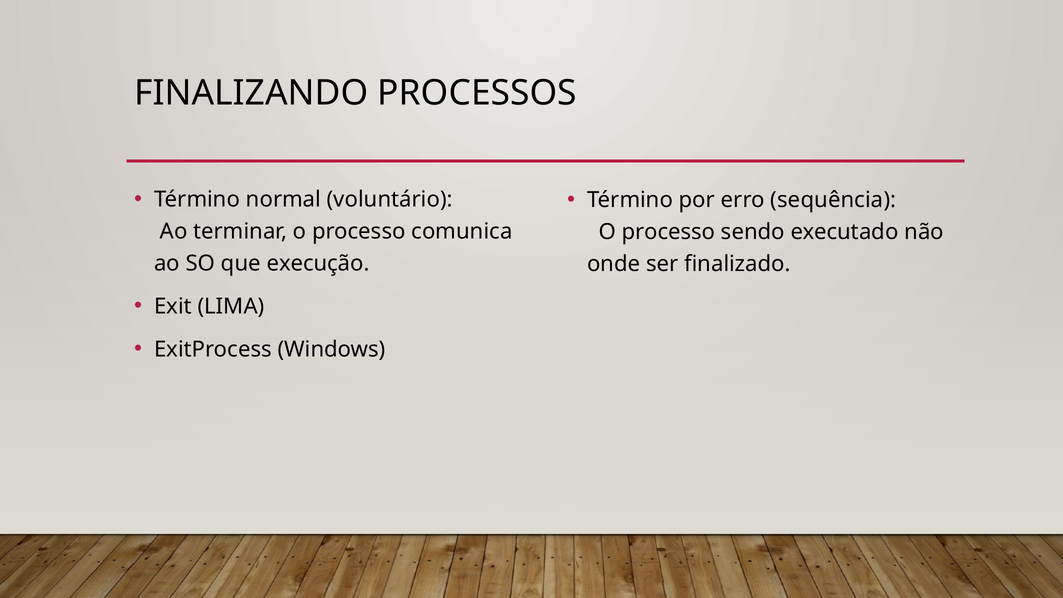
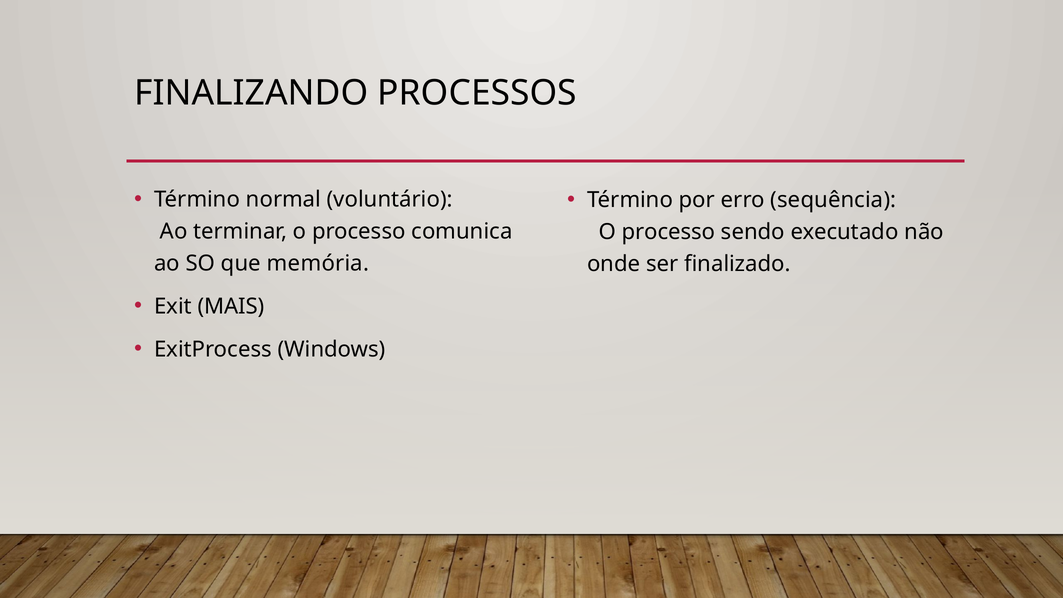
execução: execução -> memória
LIMA: LIMA -> MAIS
